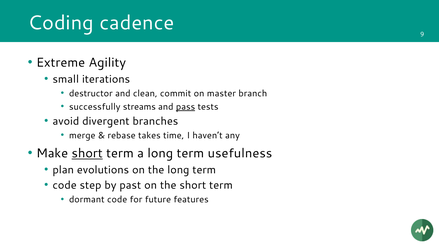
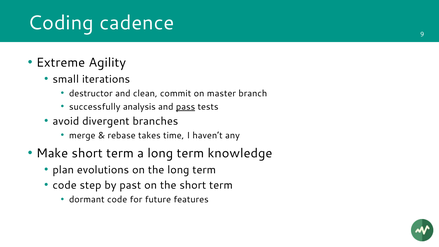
streams: streams -> analysis
short at (87, 153) underline: present -> none
usefulness: usefulness -> knowledge
